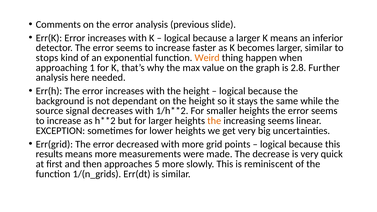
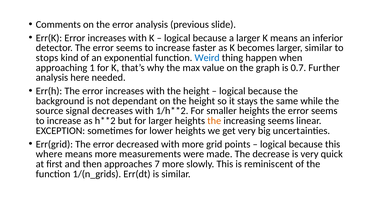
Weird colour: orange -> blue
2.8: 2.8 -> 0.7
results: results -> where
5: 5 -> 7
